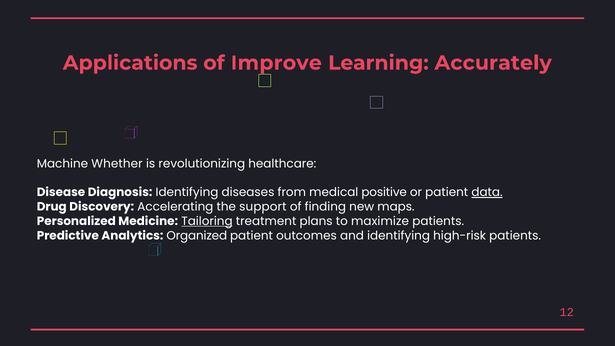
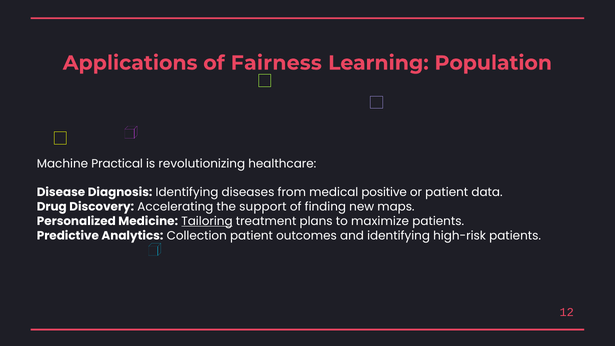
Improve: Improve -> Fairness
Accurately: Accurately -> Population
Whether: Whether -> Practical
data underline: present -> none
Organized: Organized -> Collection
